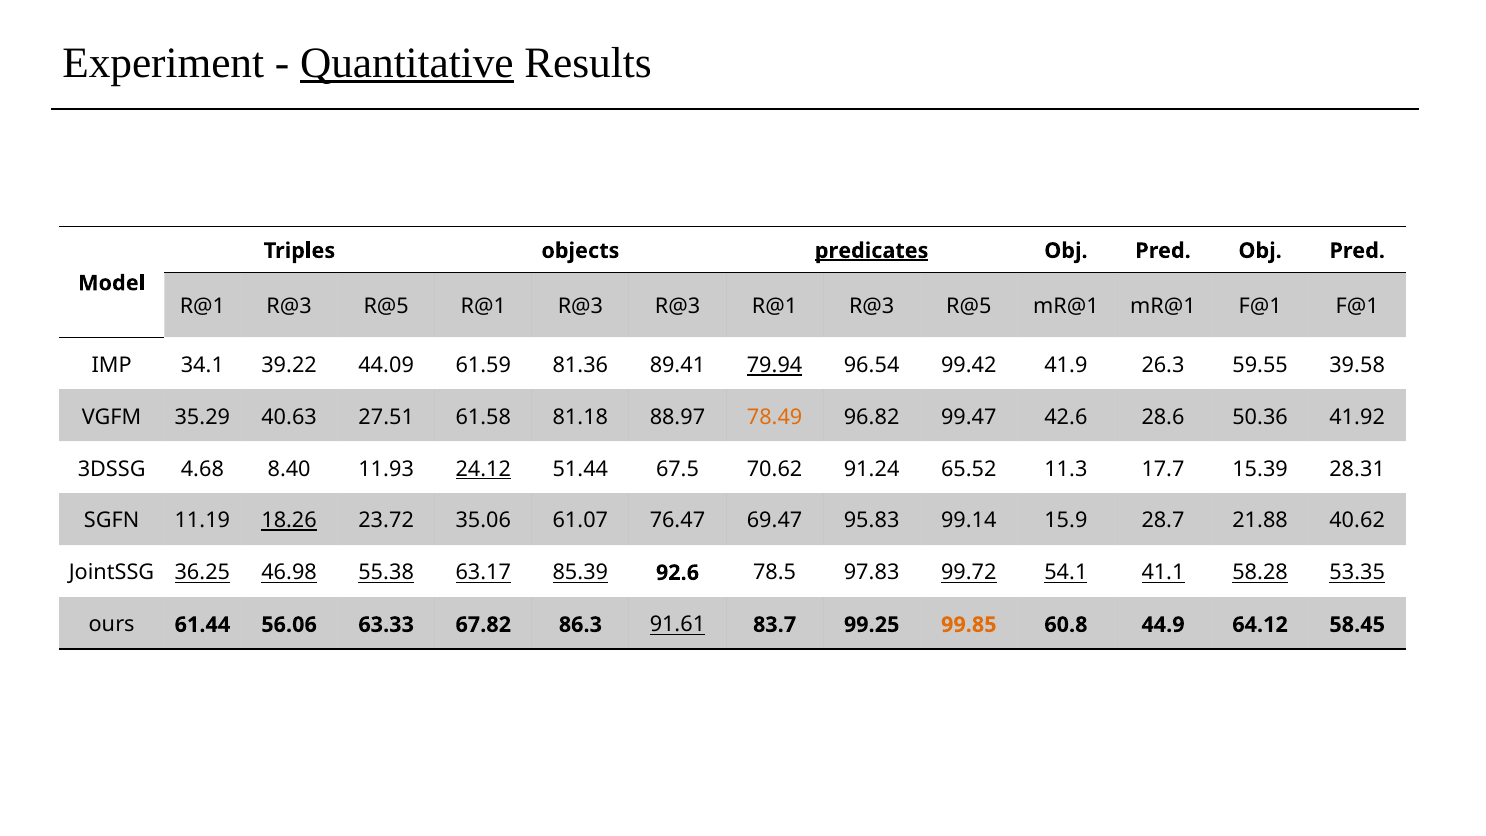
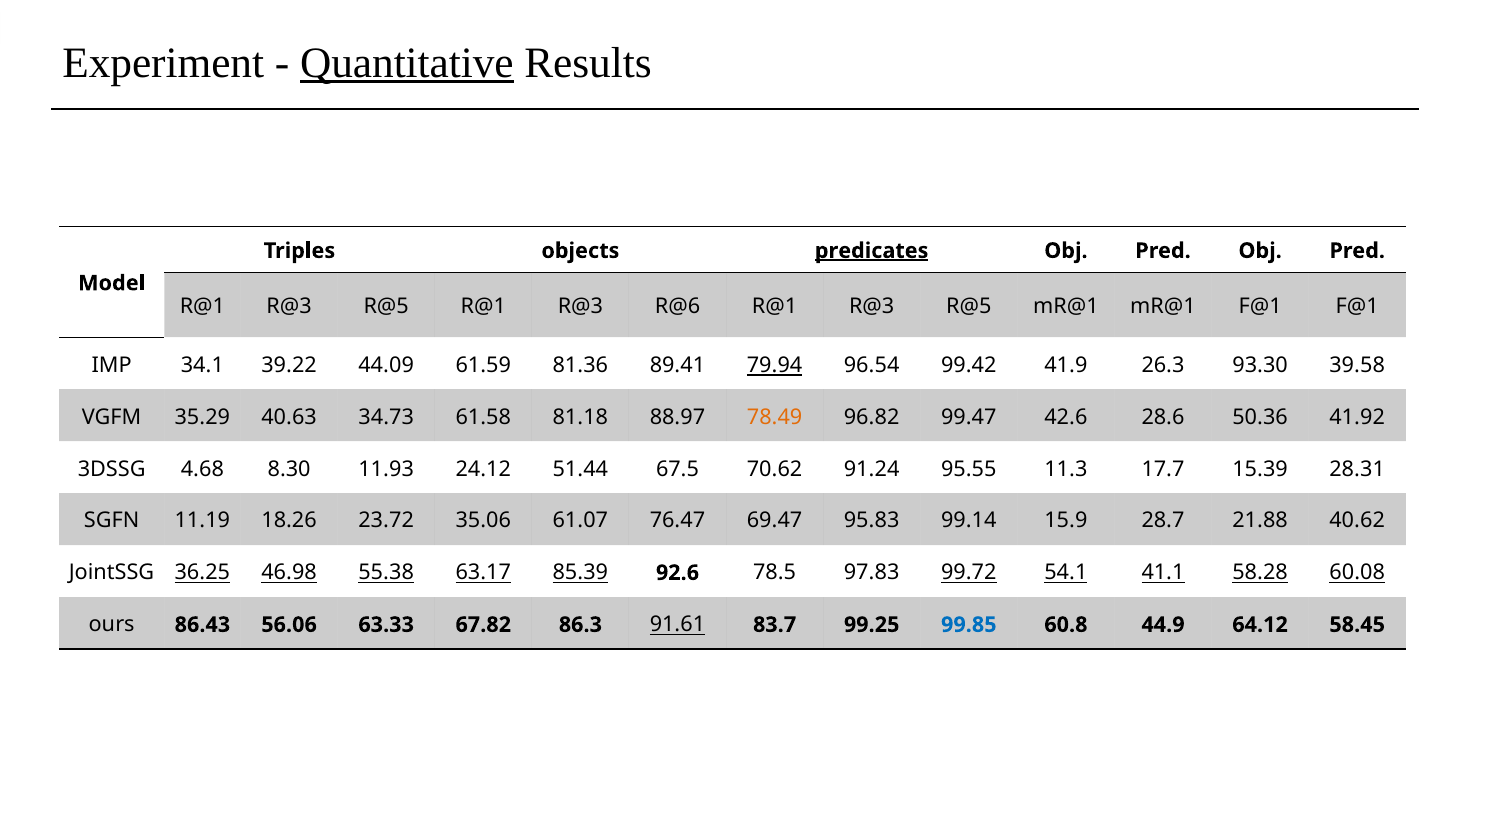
R@3 R@3: R@3 -> R@6
59.55: 59.55 -> 93.30
27.51: 27.51 -> 34.73
8.40: 8.40 -> 8.30
24.12 underline: present -> none
65.52: 65.52 -> 95.55
18.26 underline: present -> none
53.35: 53.35 -> 60.08
61.44: 61.44 -> 86.43
99.85 colour: orange -> blue
